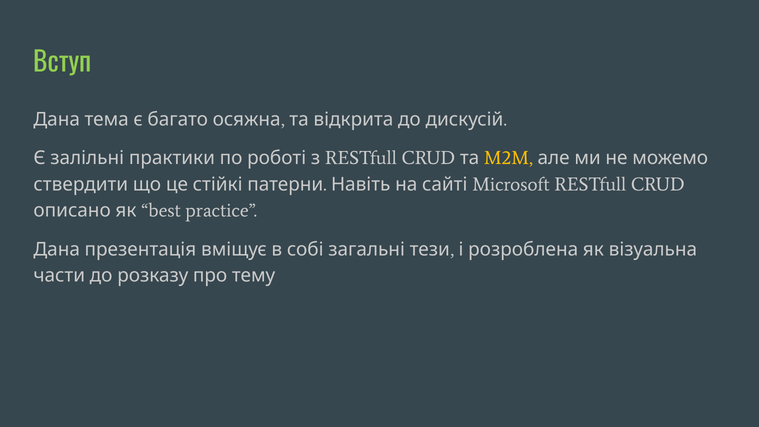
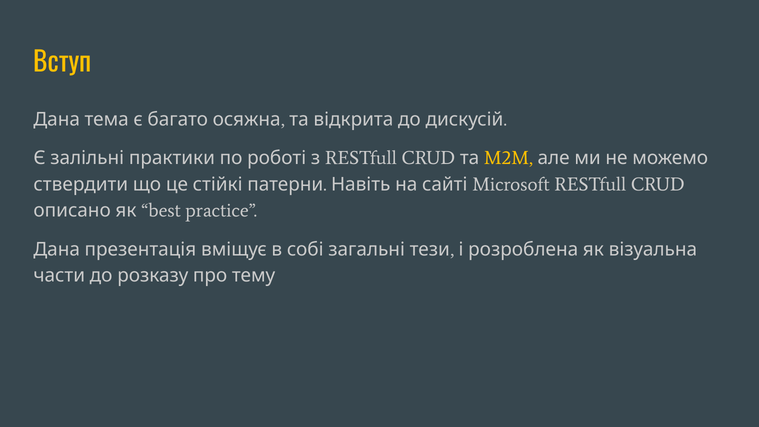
Вступ colour: light green -> yellow
